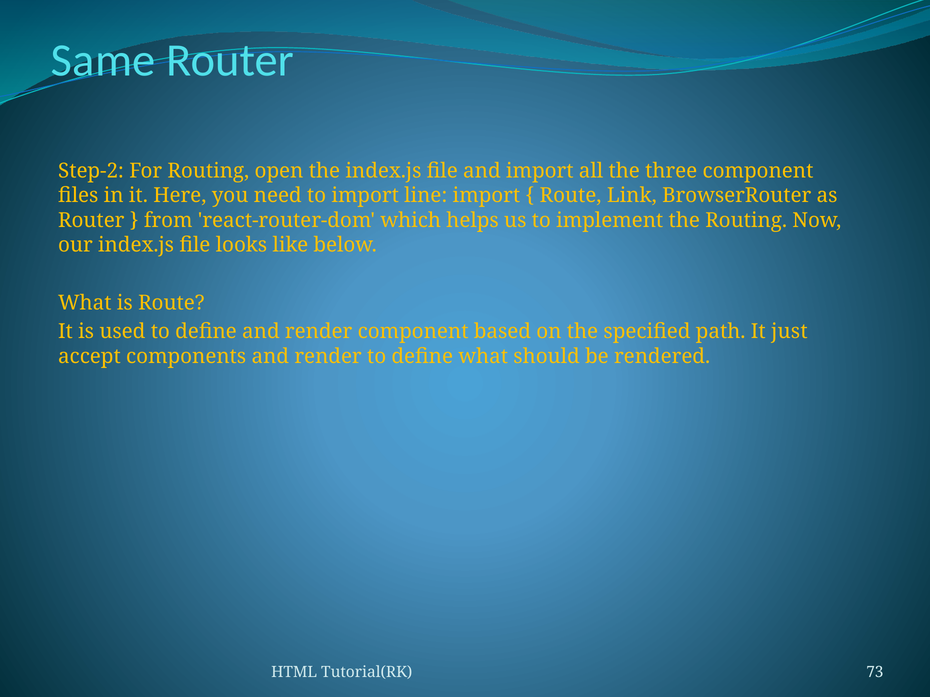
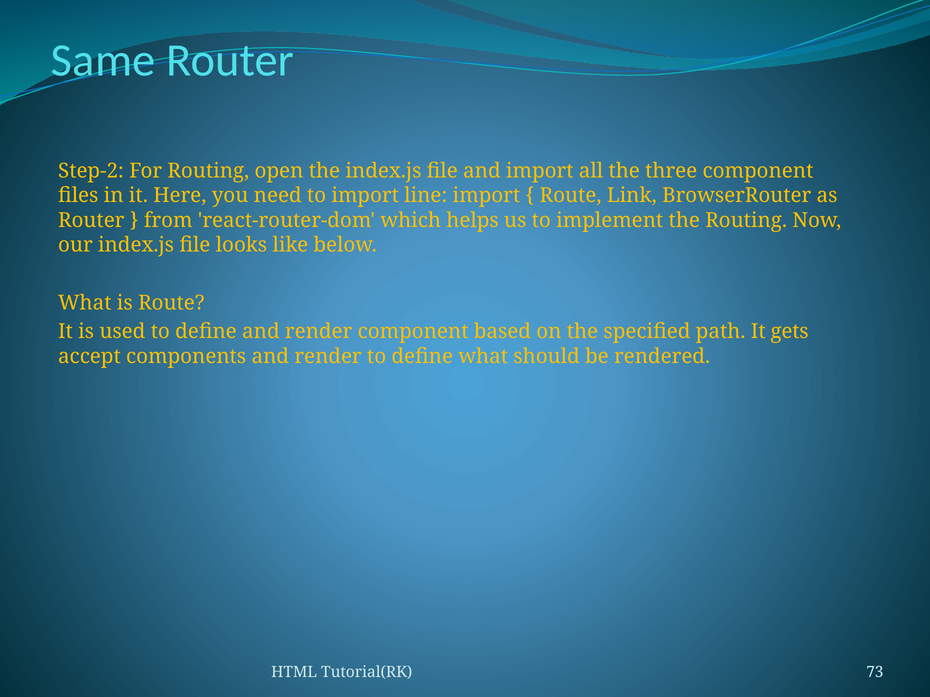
just: just -> gets
